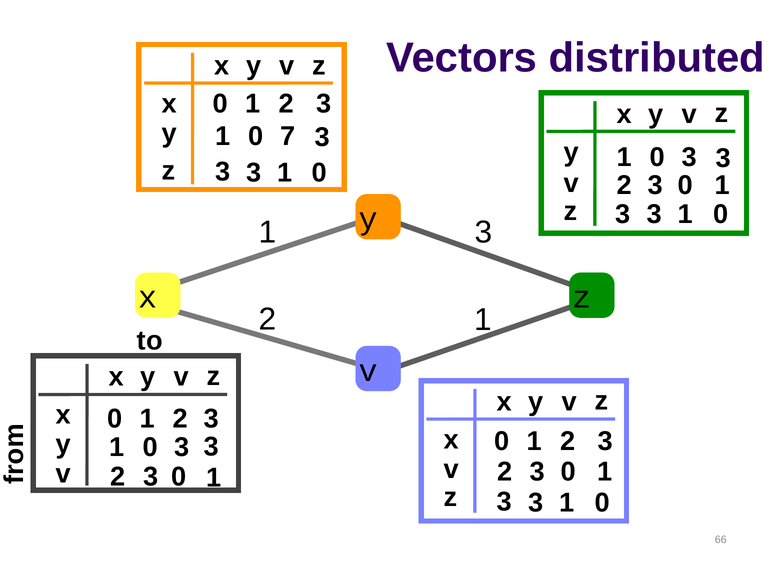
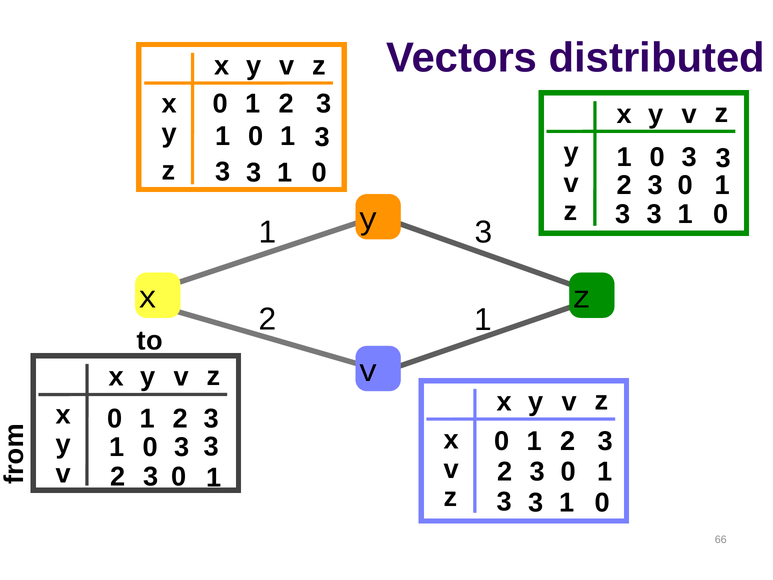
7 at (288, 136): 7 -> 1
